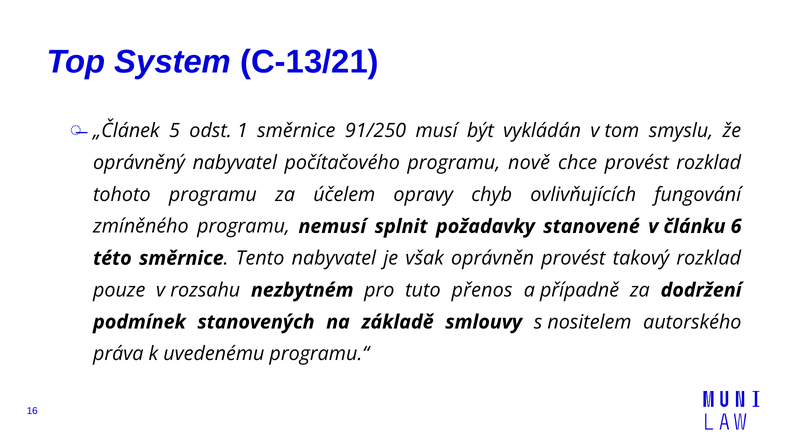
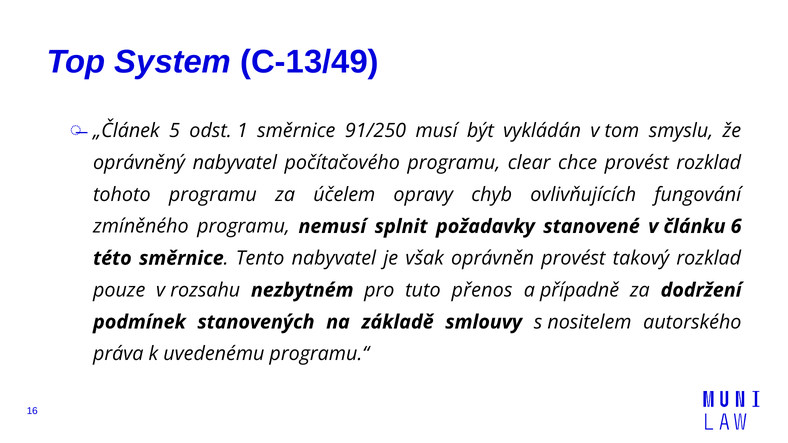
C-13/21: C-13/21 -> C-13/49
nově: nově -> clear
